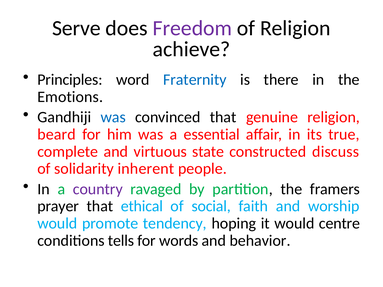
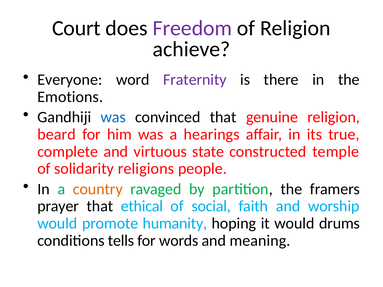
Serve: Serve -> Court
Principles: Principles -> Everyone
Fraternity colour: blue -> purple
essential: essential -> hearings
discuss: discuss -> temple
inherent: inherent -> religions
country colour: purple -> orange
tendency: tendency -> humanity
centre: centre -> drums
behavior: behavior -> meaning
